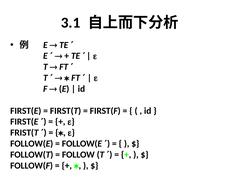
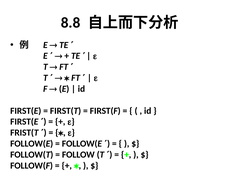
3.1: 3.1 -> 8.8
